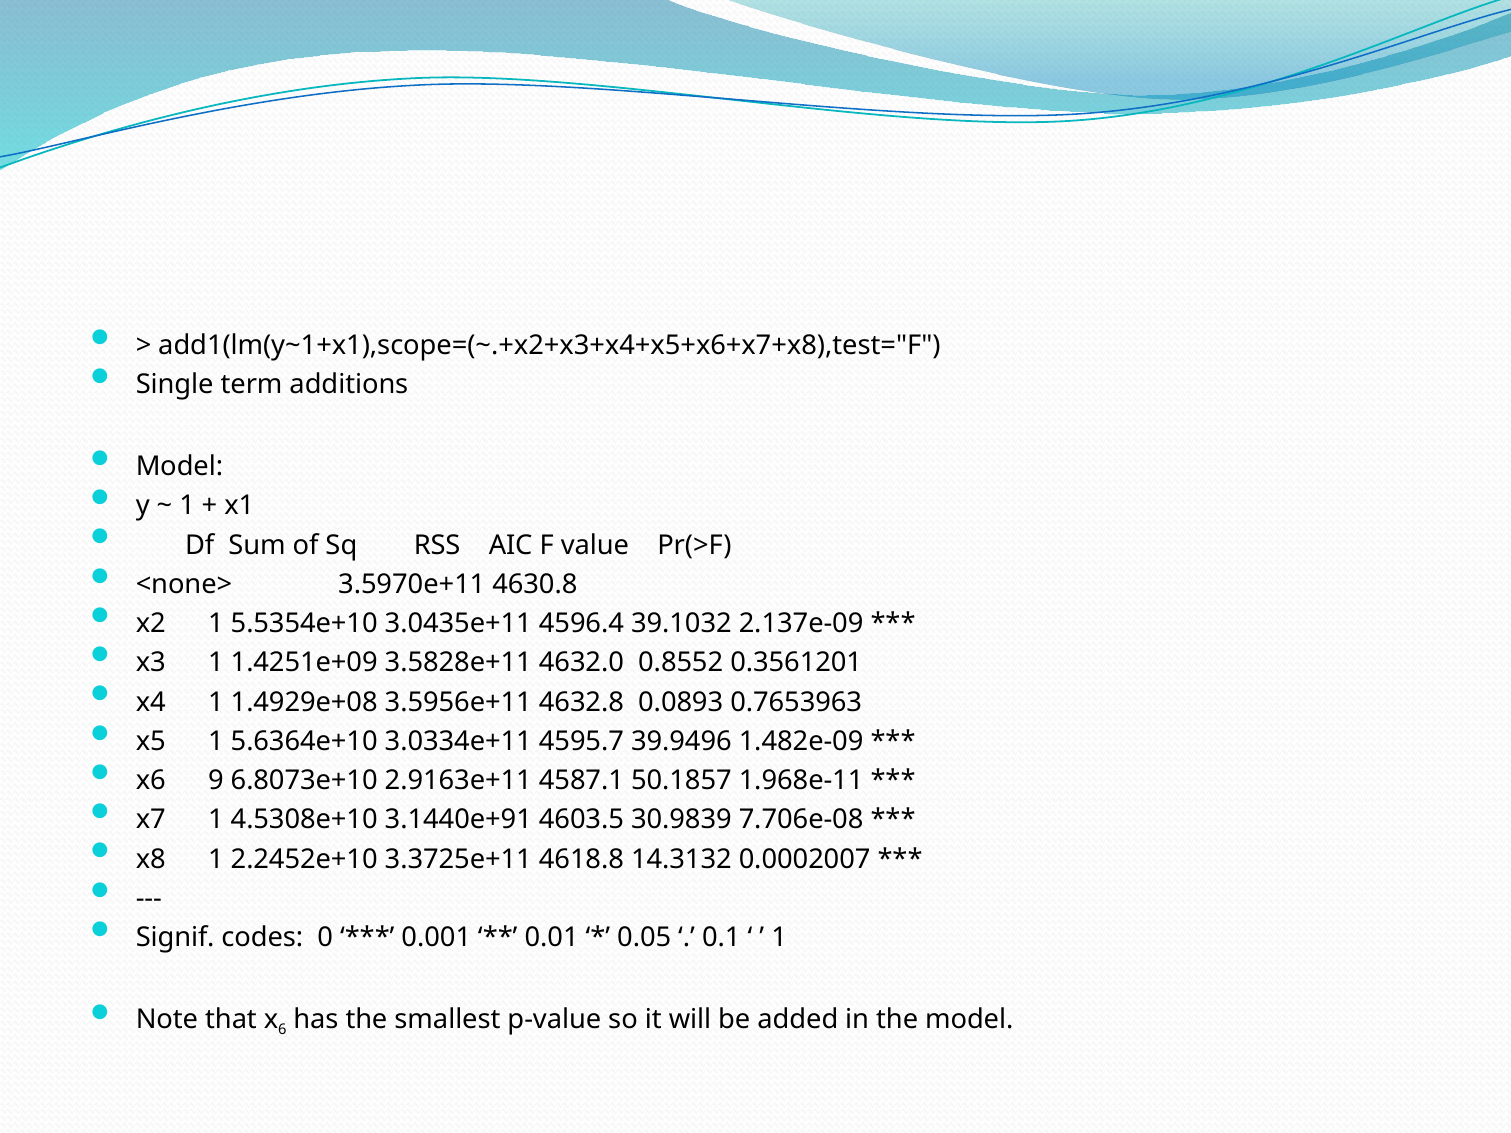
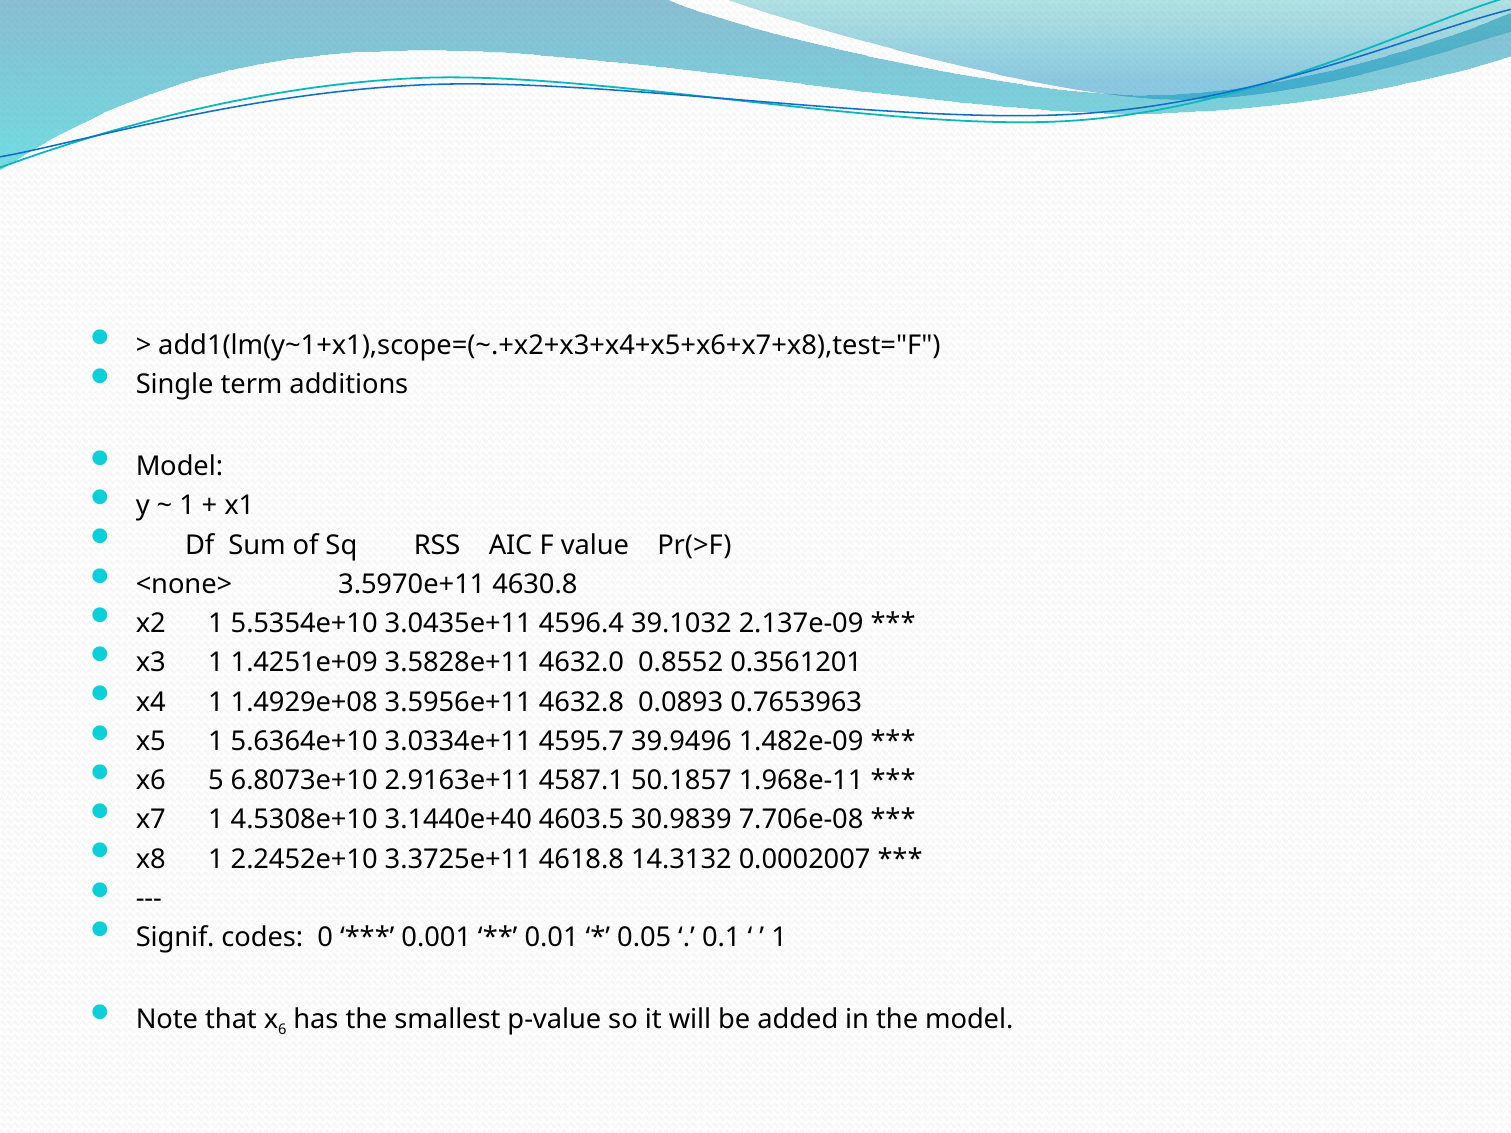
9: 9 -> 5
3.1440e+91: 3.1440e+91 -> 3.1440e+40
